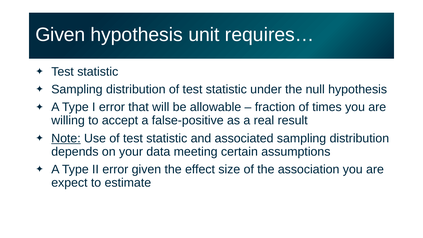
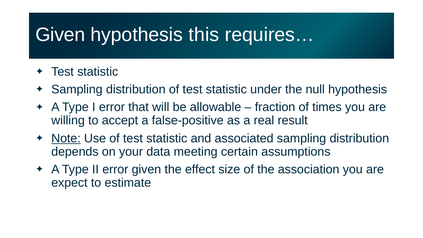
unit: unit -> this
